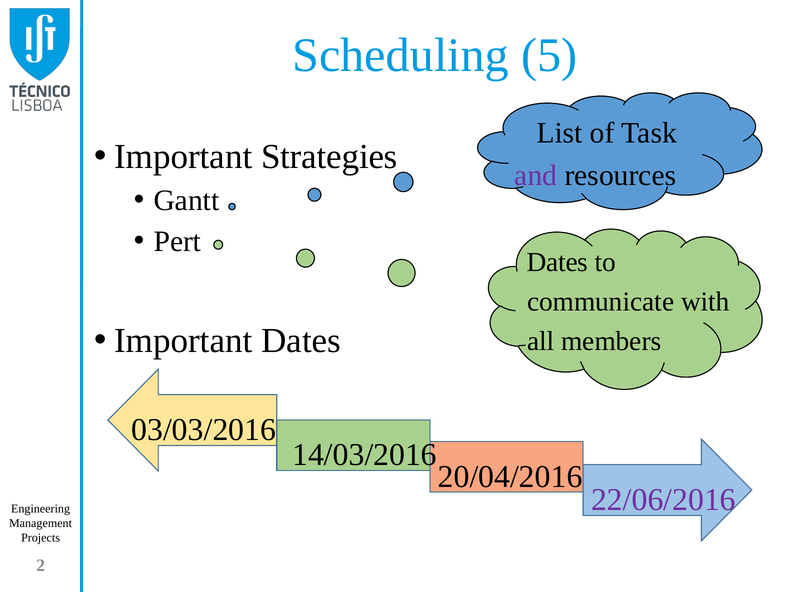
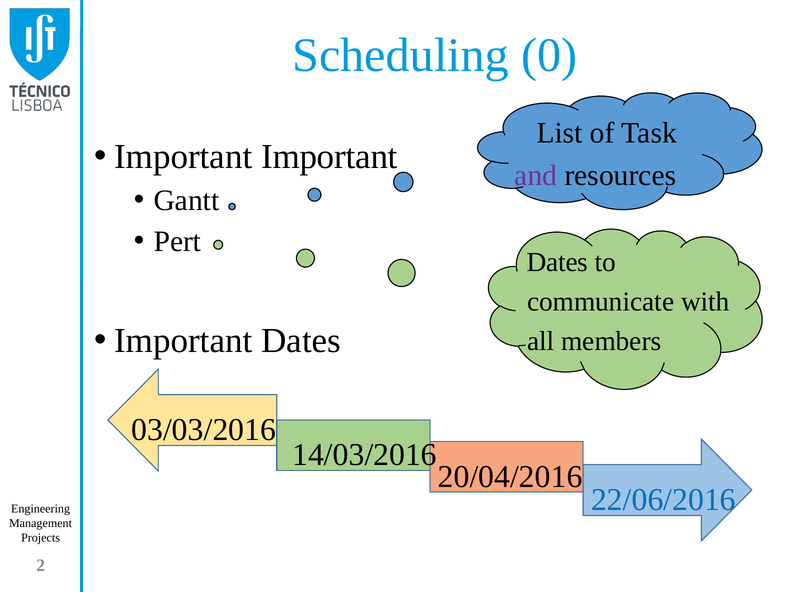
5: 5 -> 0
Important Strategies: Strategies -> Important
22/06/2016 colour: purple -> blue
